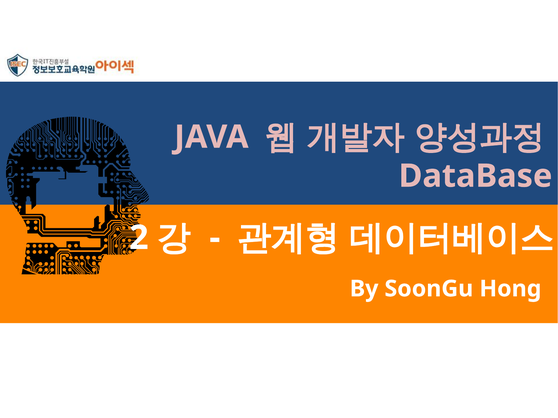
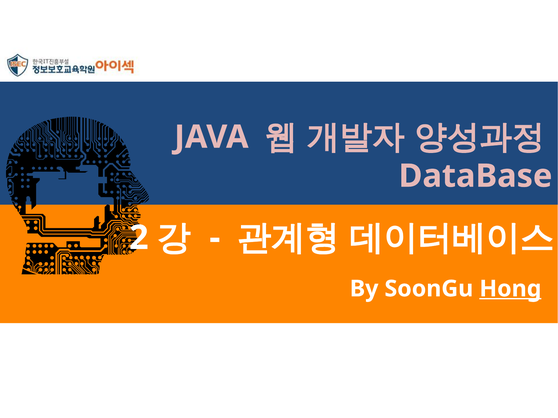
Hong underline: none -> present
